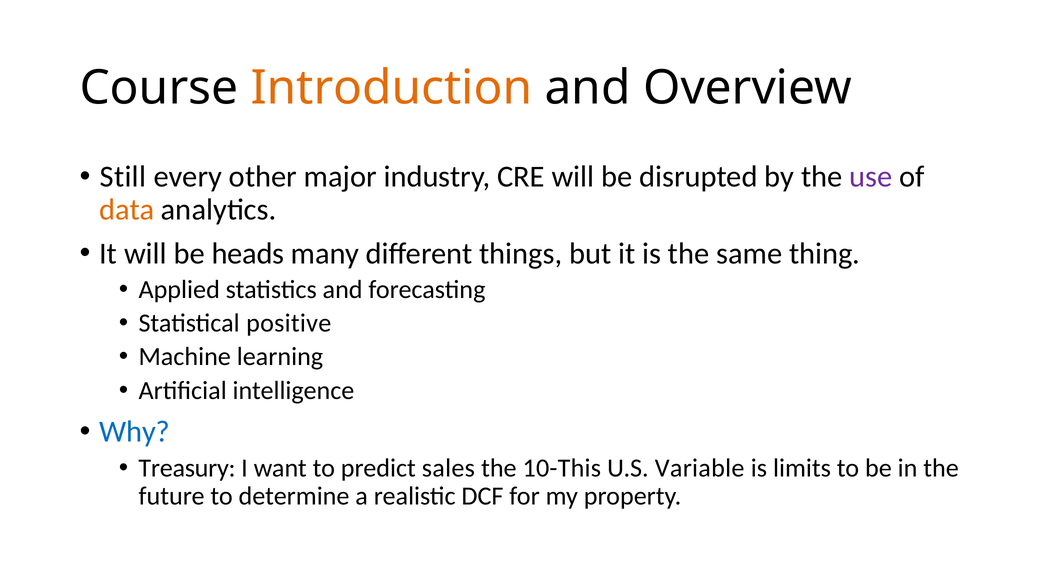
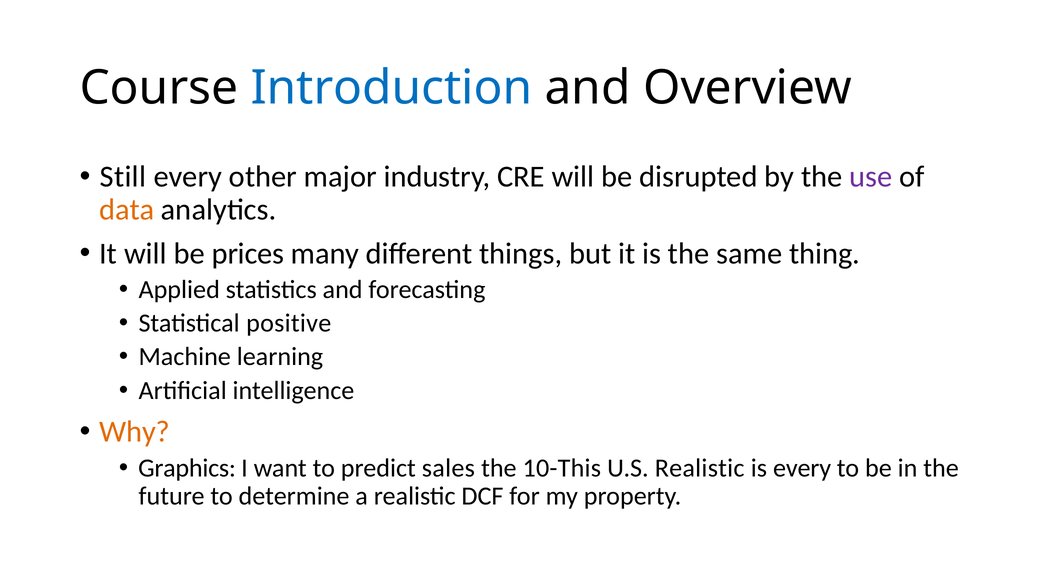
Introduction colour: orange -> blue
heads: heads -> prices
Why colour: blue -> orange
Treasury: Treasury -> Graphics
U.S Variable: Variable -> Realistic
is limits: limits -> every
